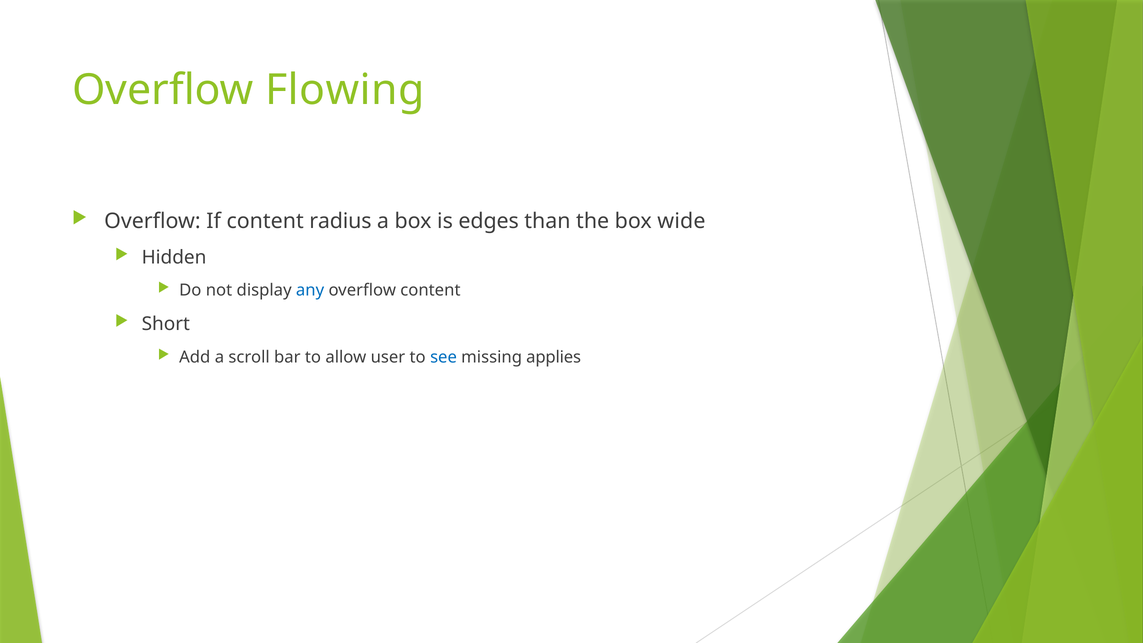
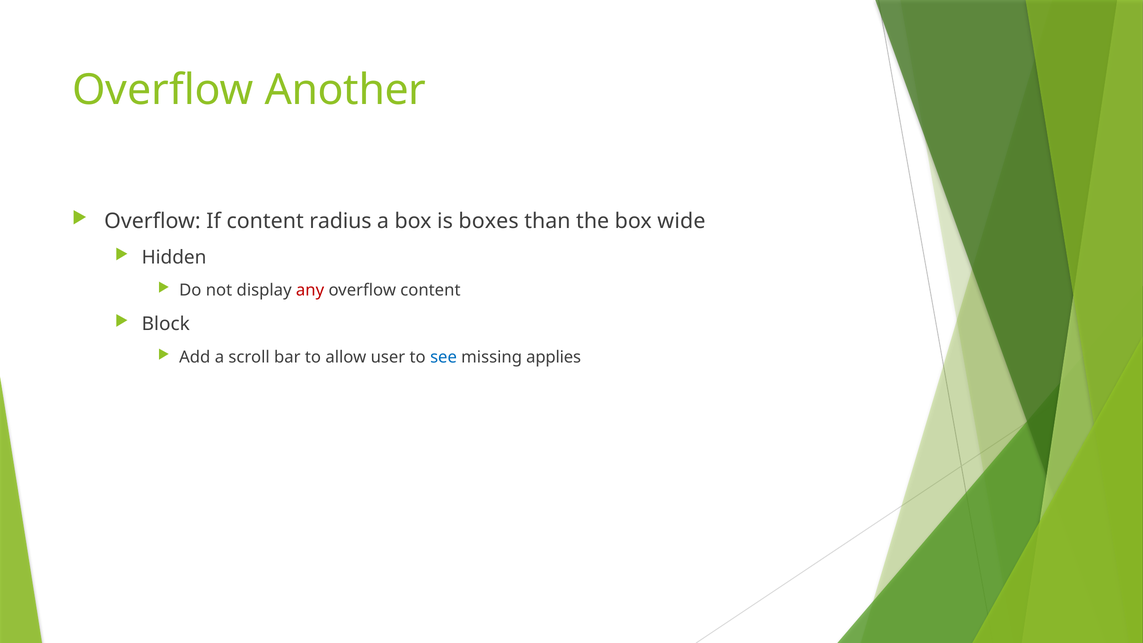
Flowing: Flowing -> Another
edges: edges -> boxes
any colour: blue -> red
Short: Short -> Block
